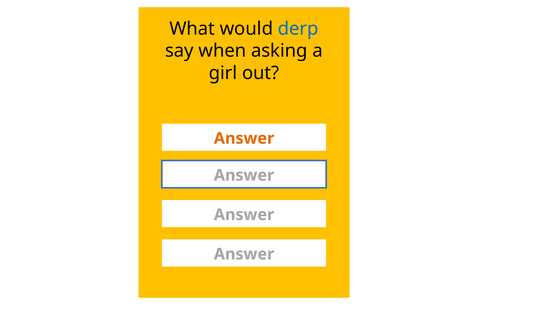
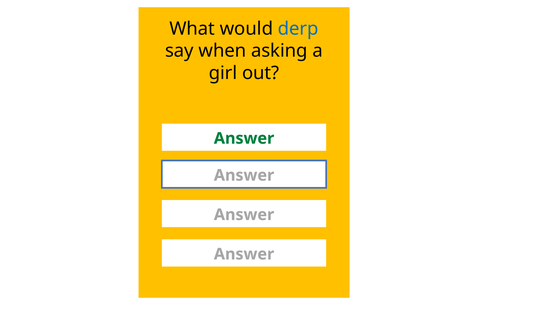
Answer at (244, 138) colour: orange -> green
